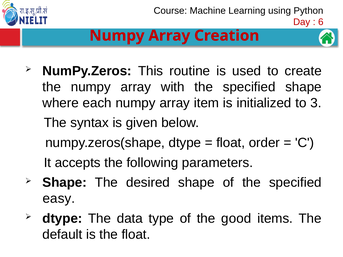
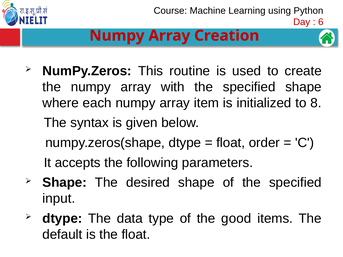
3: 3 -> 8
easy: easy -> input
